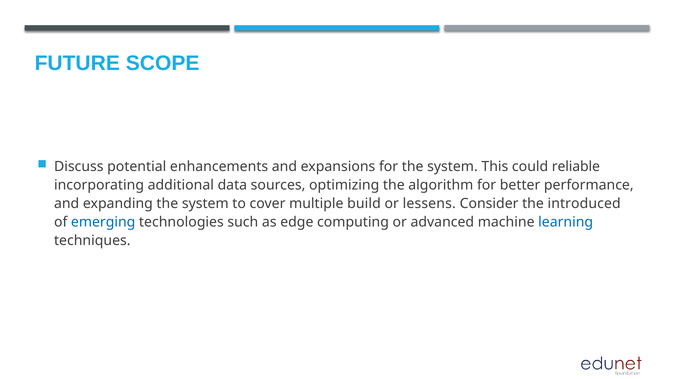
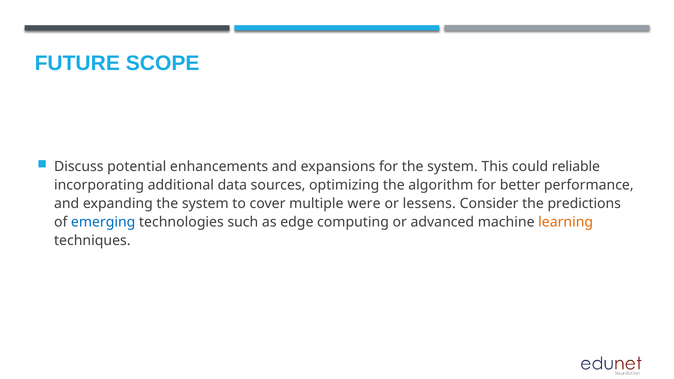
build: build -> were
introduced: introduced -> predictions
learning colour: blue -> orange
